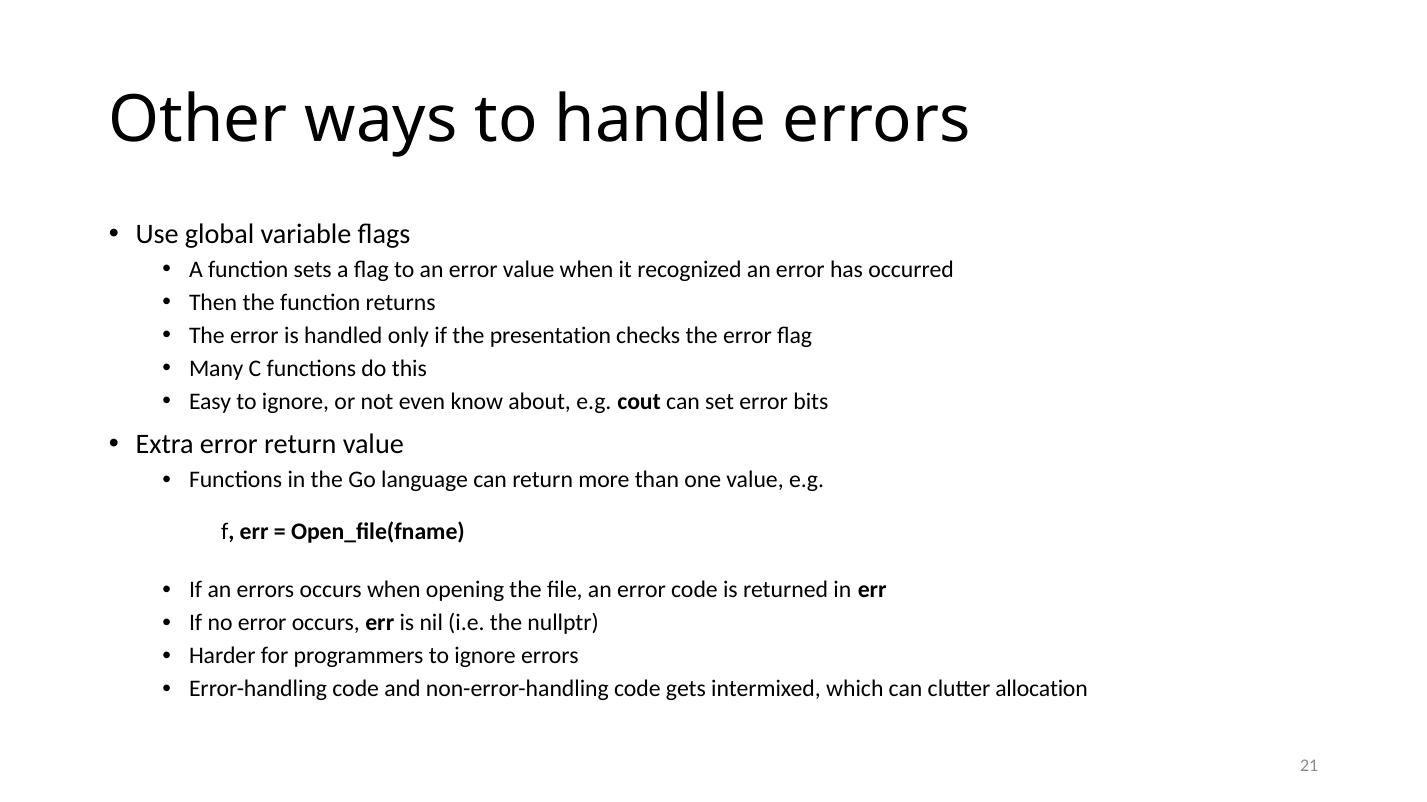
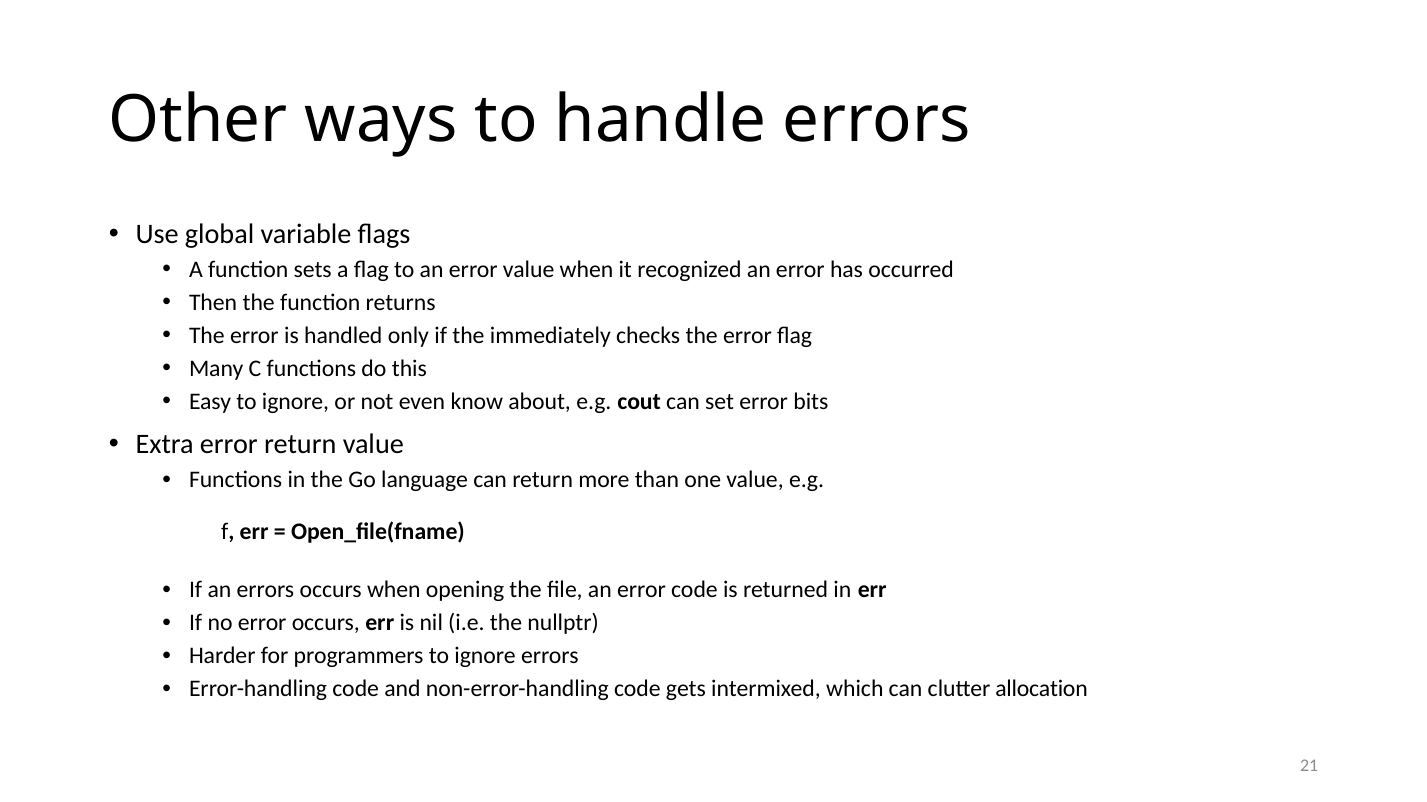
presentation: presentation -> immediately
